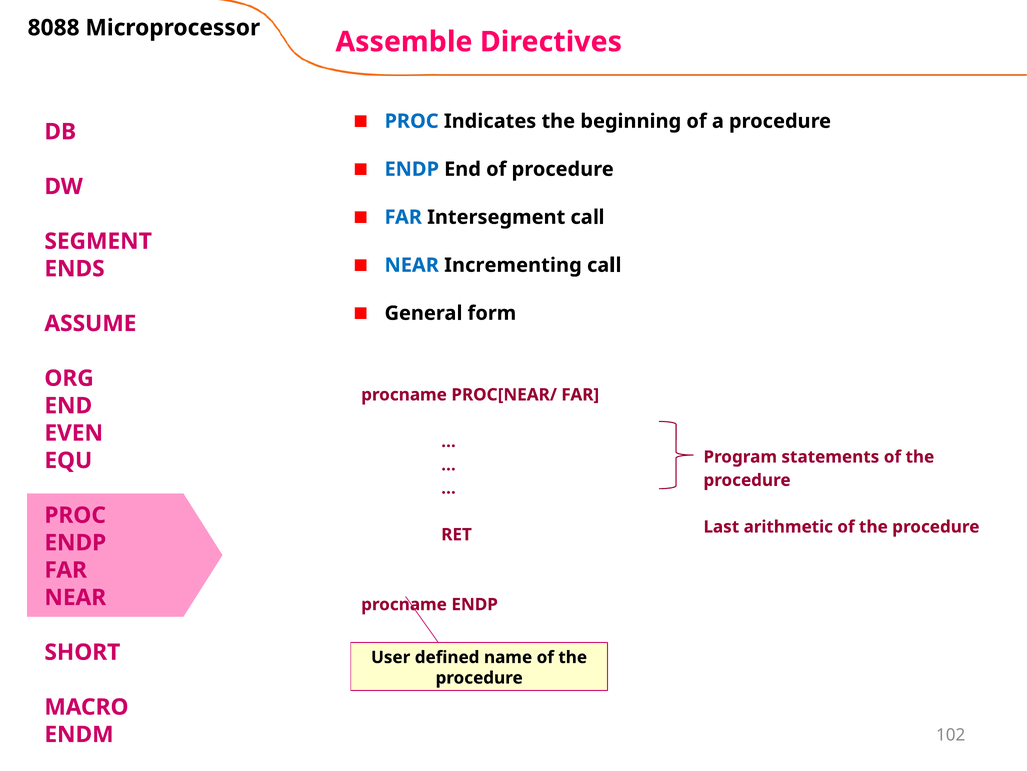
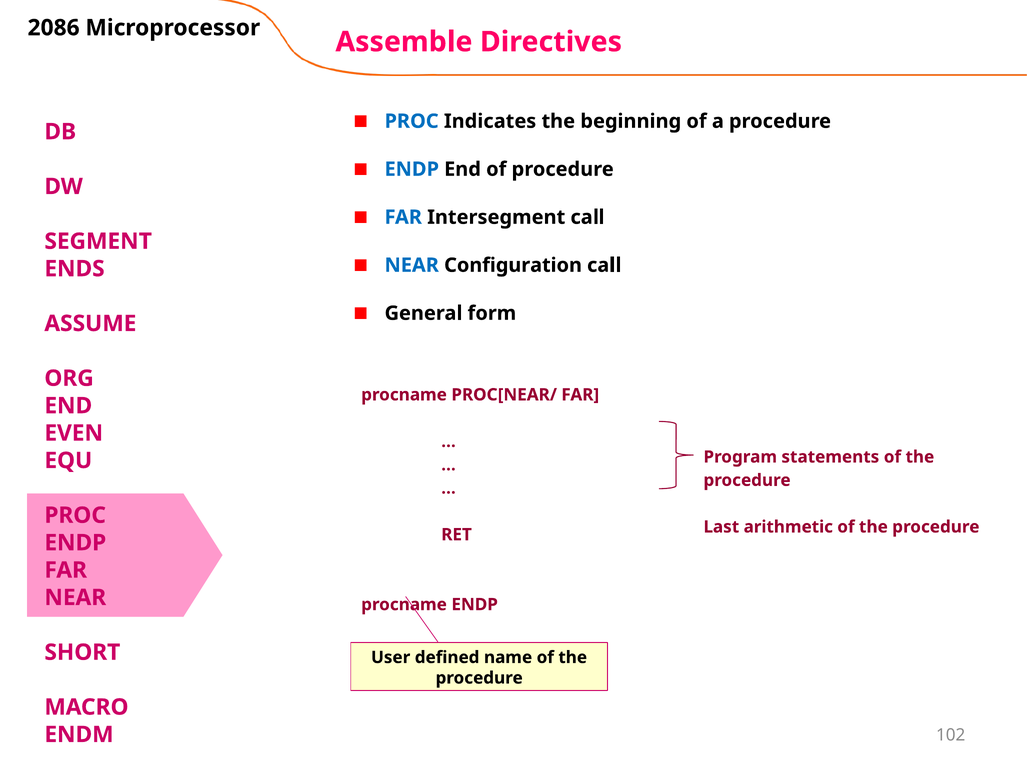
8088: 8088 -> 2086
Incrementing: Incrementing -> Configuration
